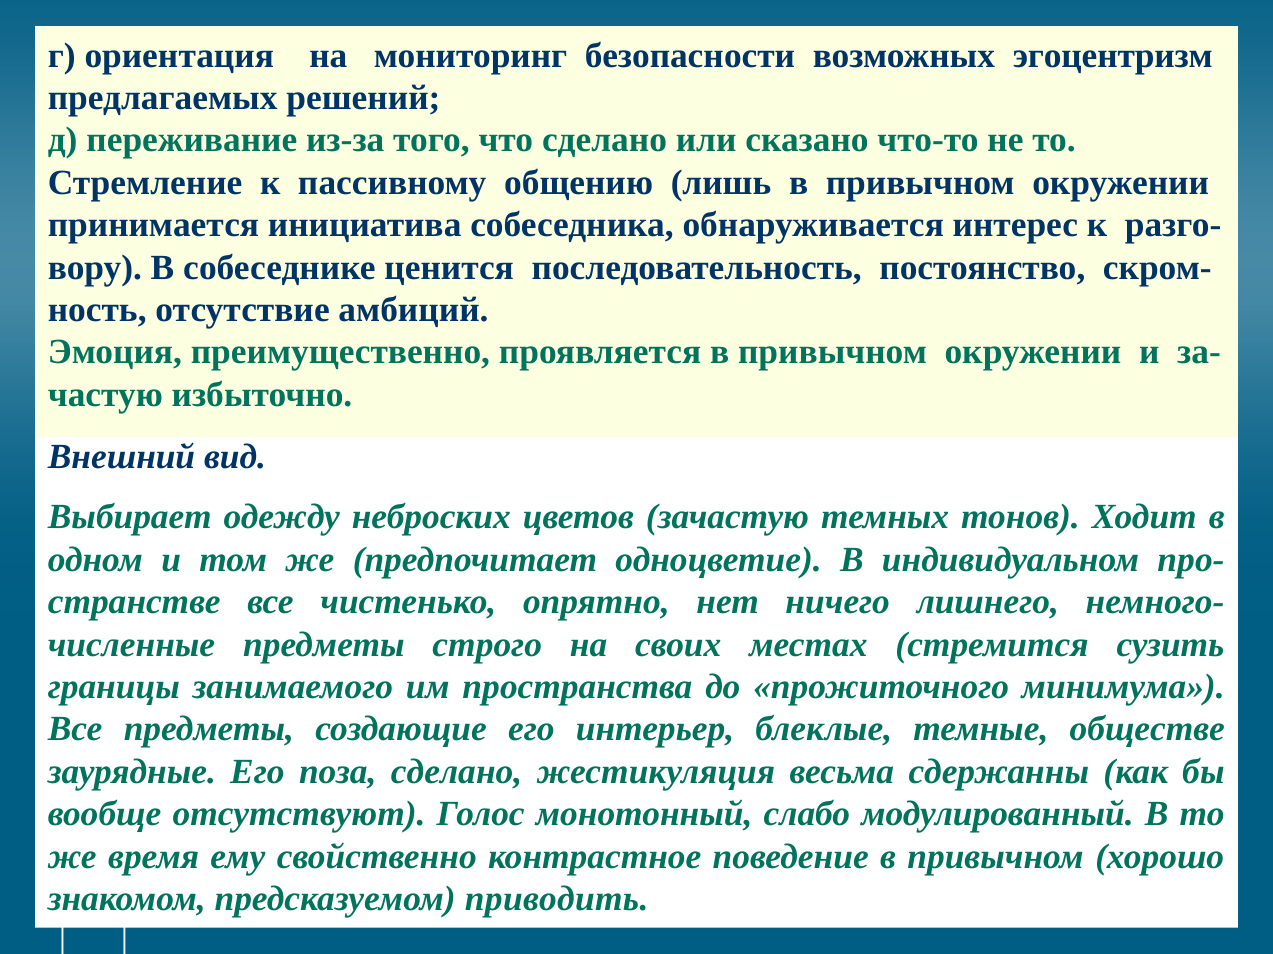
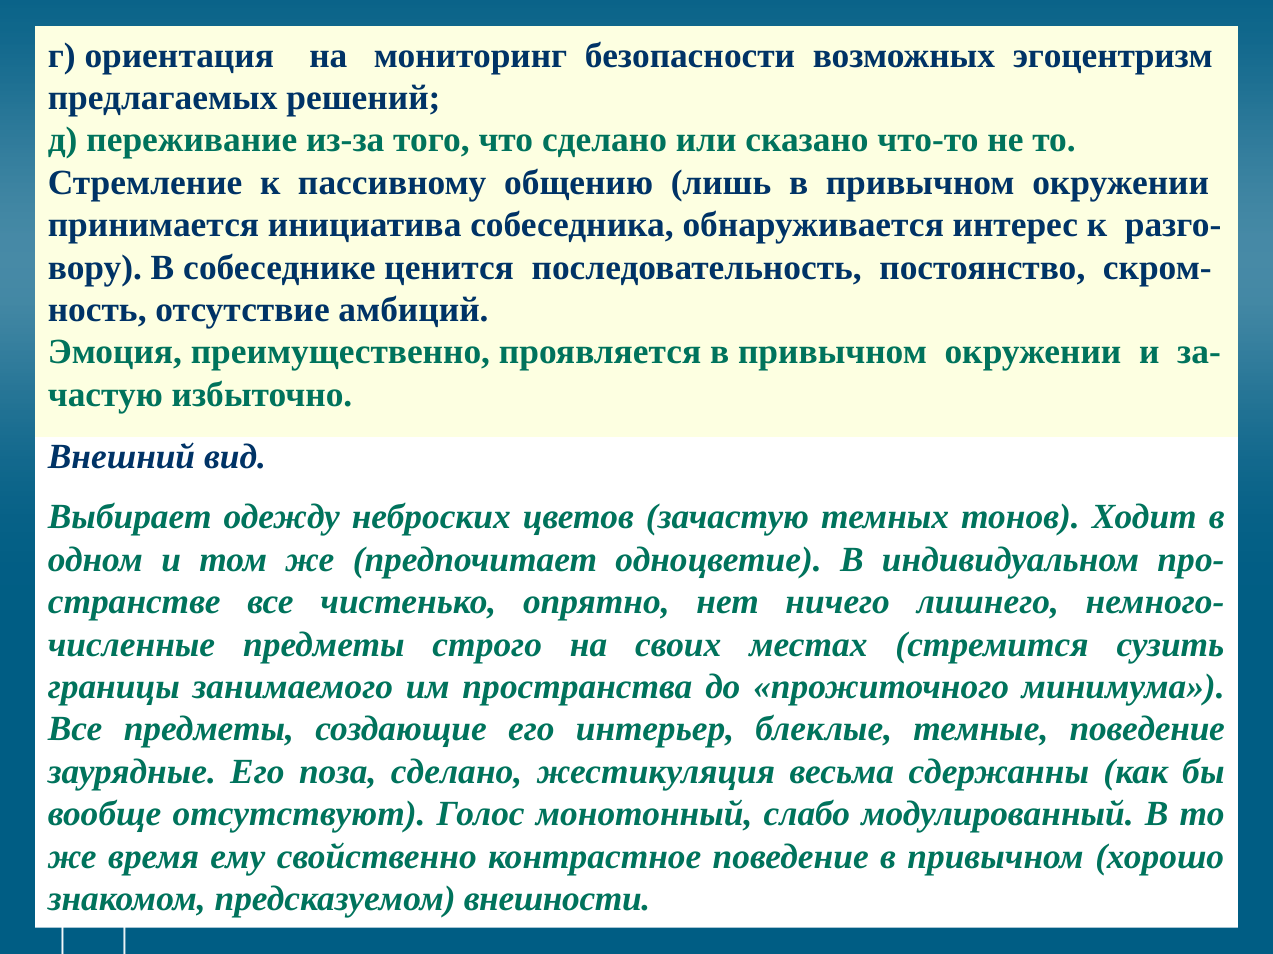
темные обществе: обществе -> поведение
приводить: приводить -> внешности
